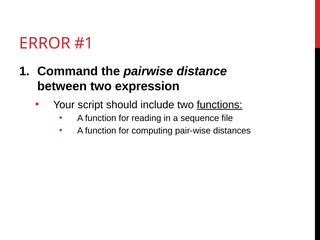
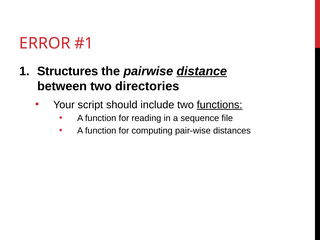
Command: Command -> Structures
distance underline: none -> present
expression: expression -> directories
